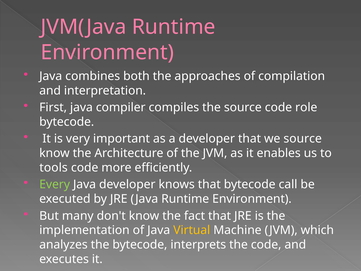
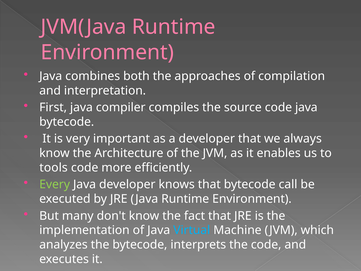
code role: role -> java
we source: source -> always
Virtual colour: yellow -> light blue
